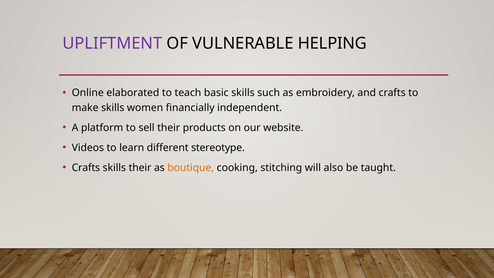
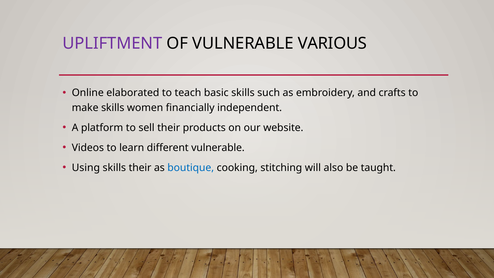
HELPING: HELPING -> VARIOUS
different stereotype: stereotype -> vulnerable
Crafts at (86, 168): Crafts -> Using
boutique colour: orange -> blue
